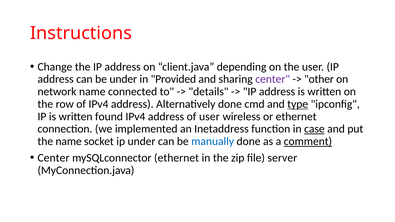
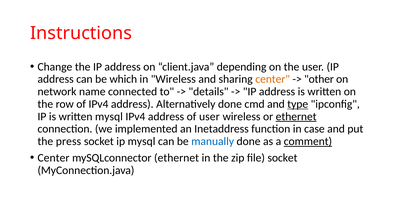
be under: under -> which
in Provided: Provided -> Wireless
center at (273, 79) colour: purple -> orange
written found: found -> mysql
ethernet at (296, 117) underline: none -> present
case underline: present -> none
the name: name -> press
ip under: under -> mysql
file server: server -> socket
